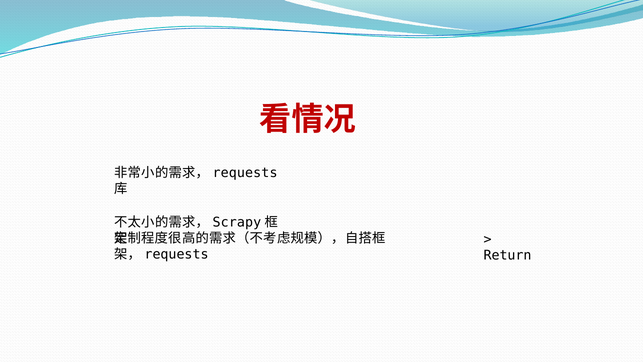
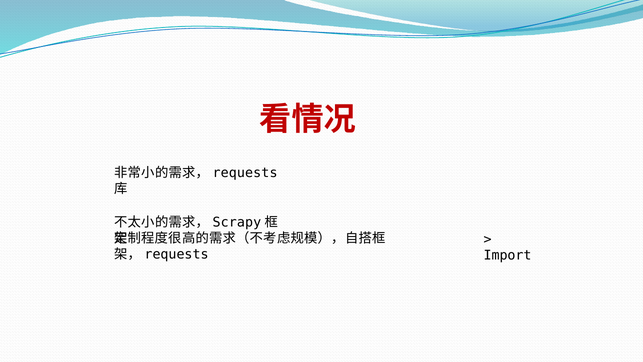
Return: Return -> Import
